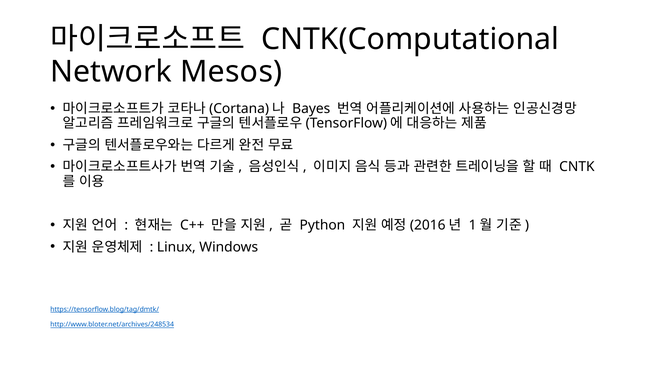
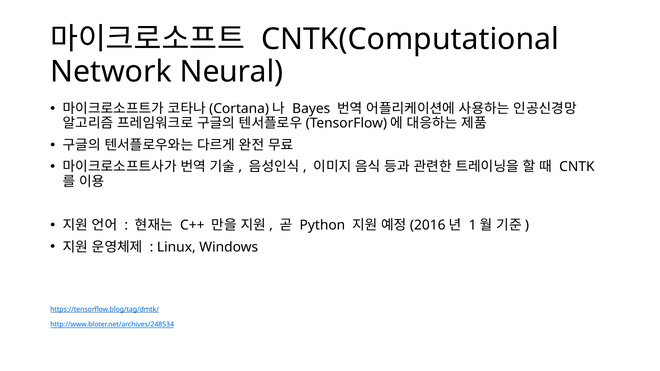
Mesos: Mesos -> Neural
